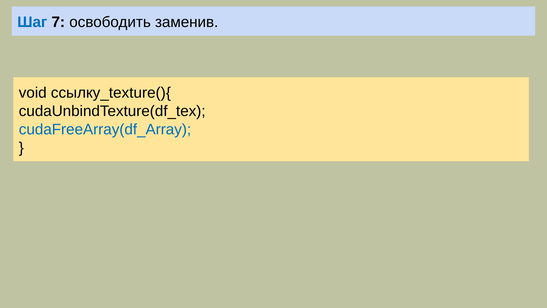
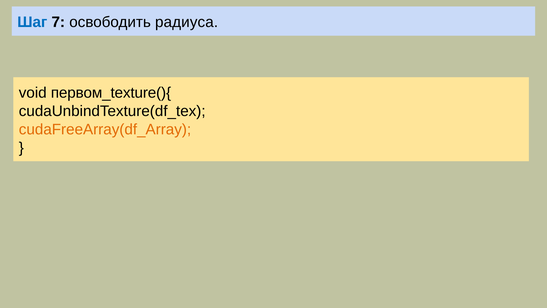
заменив: заменив -> радиуса
ссылку_texture(){: ссылку_texture(){ -> первом_texture(){
cudaFreeArray(df_Array colour: blue -> orange
